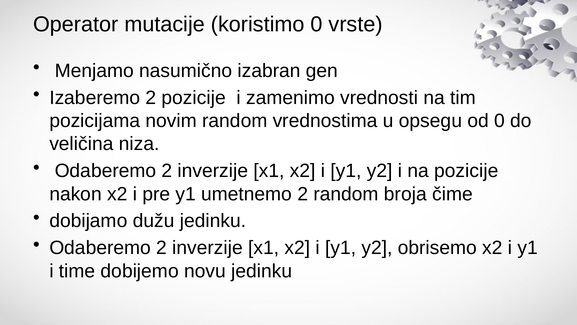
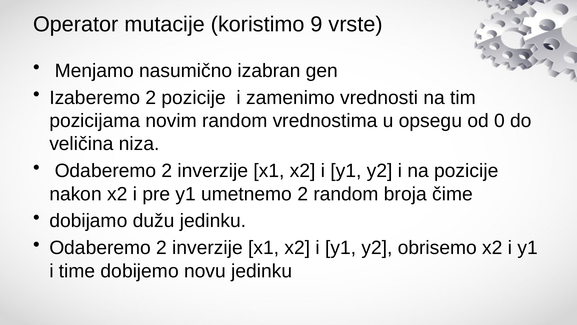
koristimo 0: 0 -> 9
